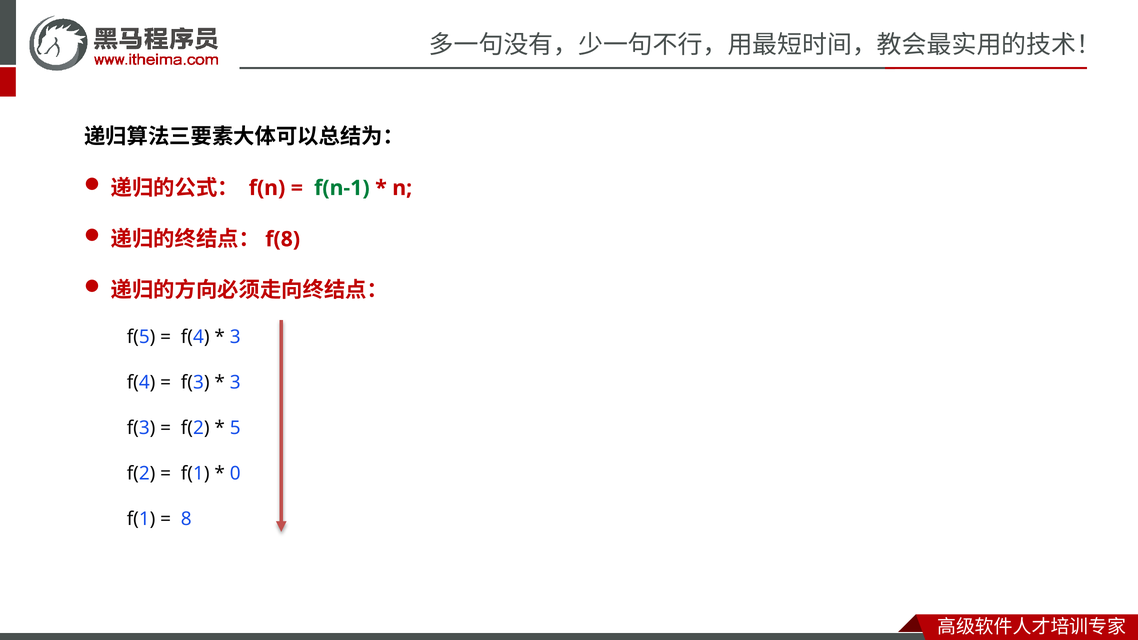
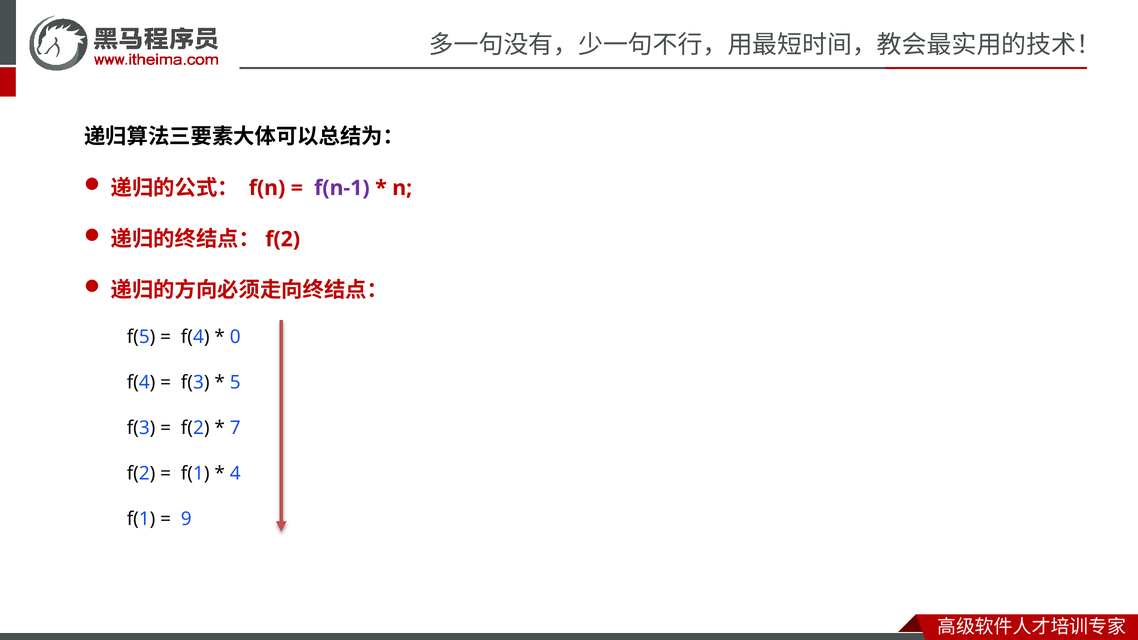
f(n-1 colour: green -> purple
f(8 at (283, 239): f(8 -> f(2
3 at (235, 337): 3 -> 0
3 at (235, 383): 3 -> 5
5: 5 -> 7
0: 0 -> 4
8: 8 -> 9
